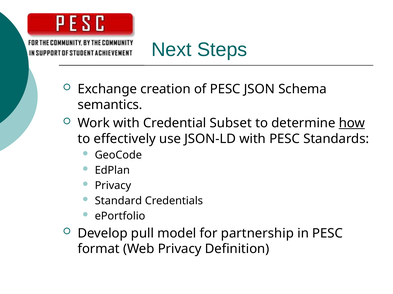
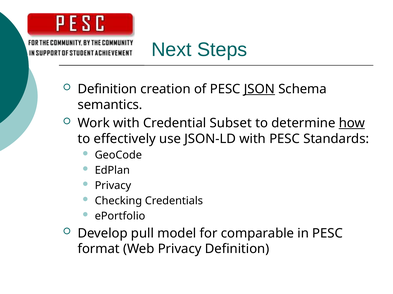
Exchange at (107, 89): Exchange -> Definition
JSON underline: none -> present
Standard: Standard -> Checking
partnership: partnership -> comparable
